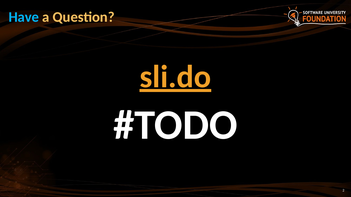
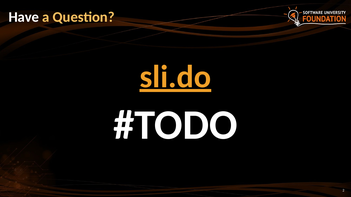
Have colour: light blue -> white
